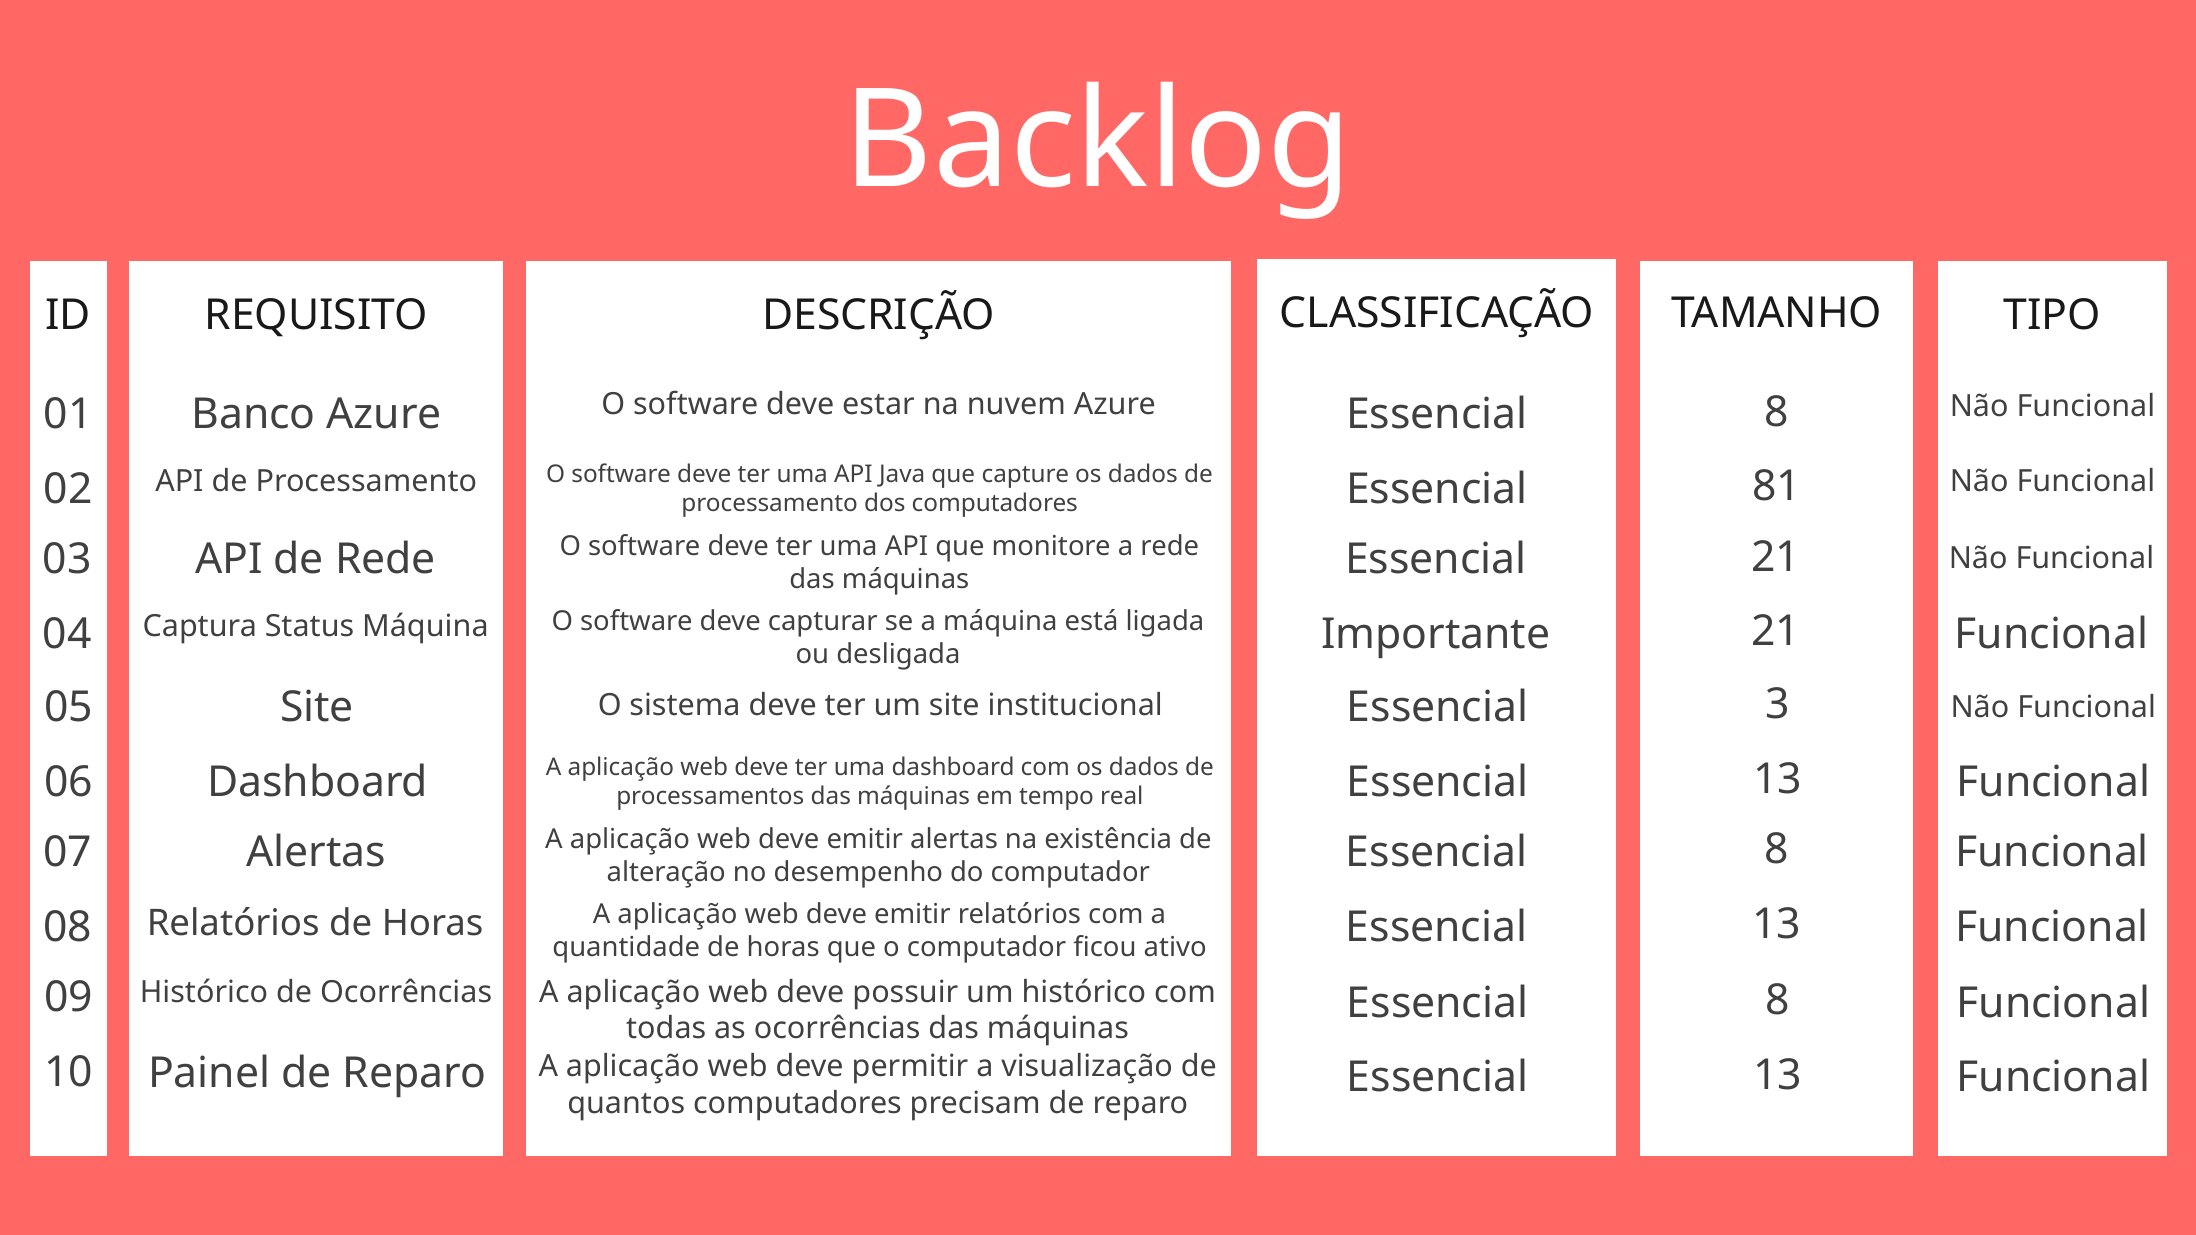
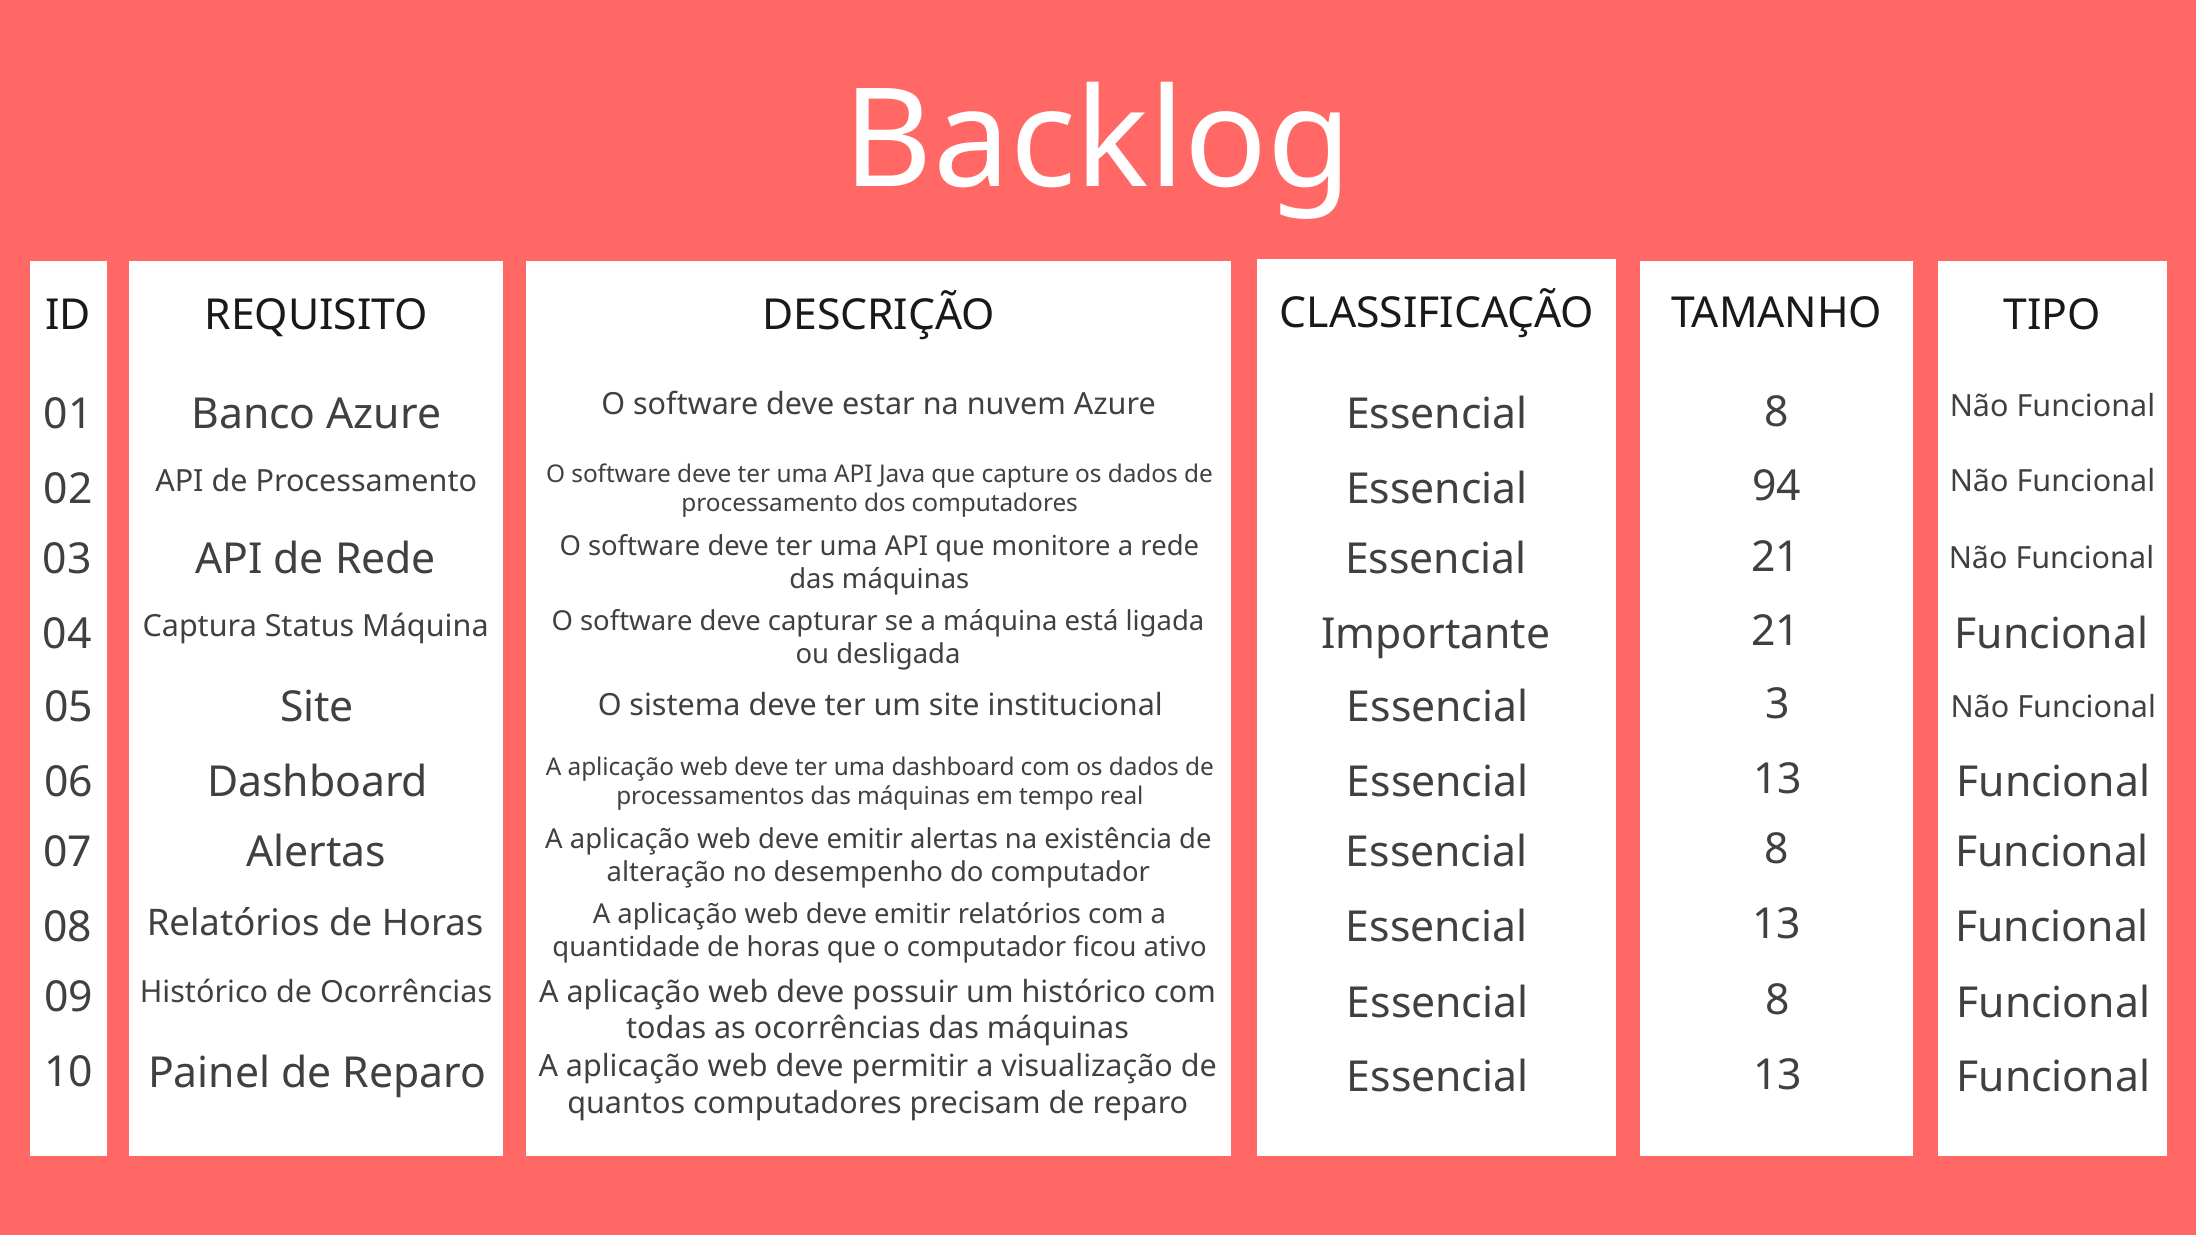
81: 81 -> 94
